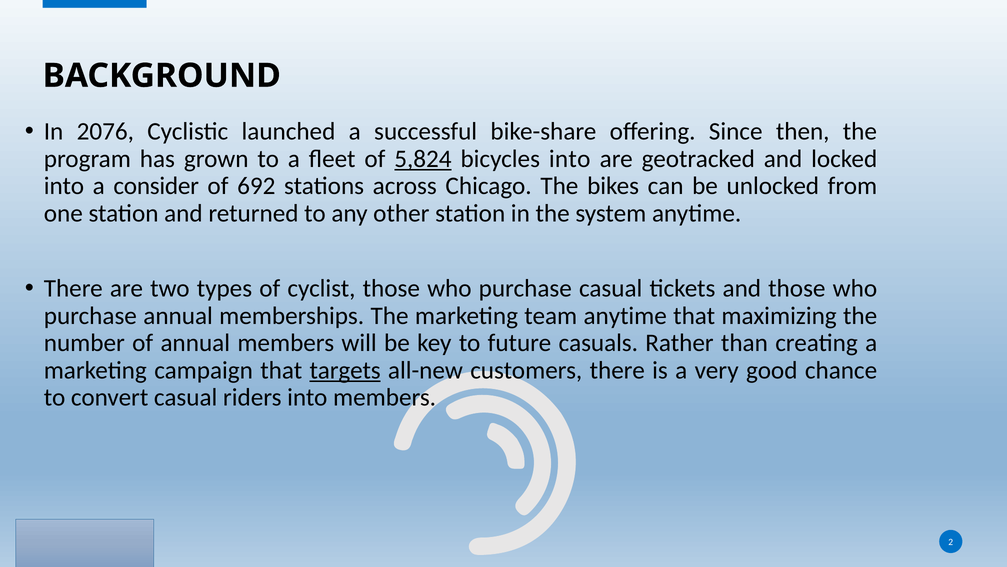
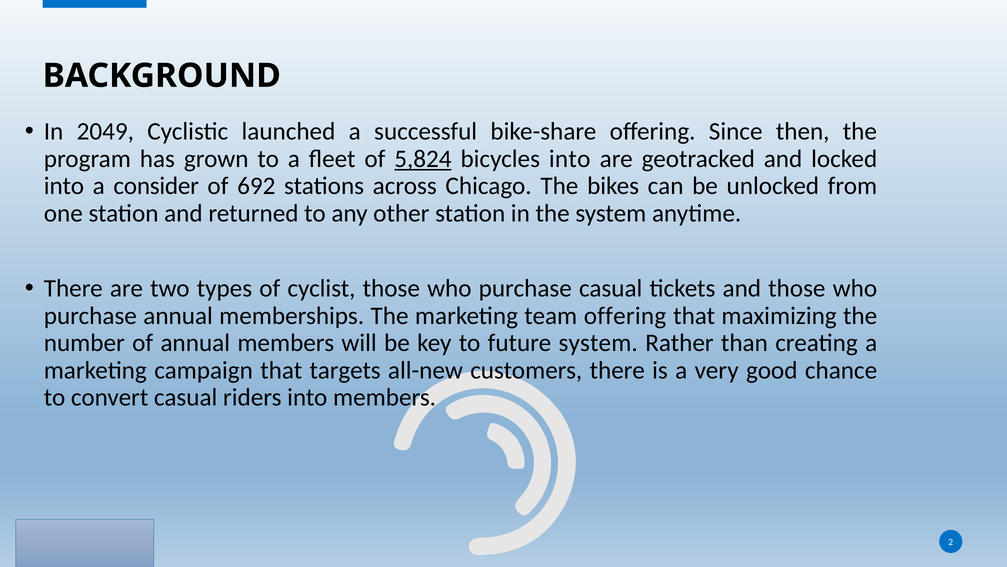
2076: 2076 -> 2049
team anytime: anytime -> offering
future casuals: casuals -> system
targets underline: present -> none
